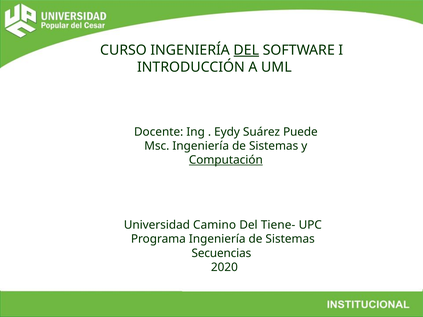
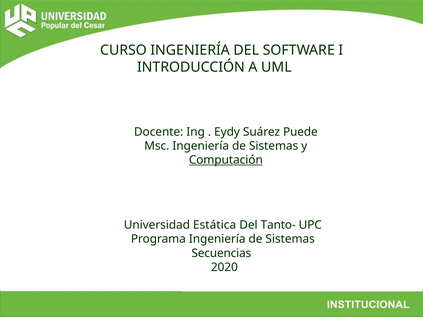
DEL at (246, 50) underline: present -> none
Camino: Camino -> Estática
Tiene-: Tiene- -> Tanto-
